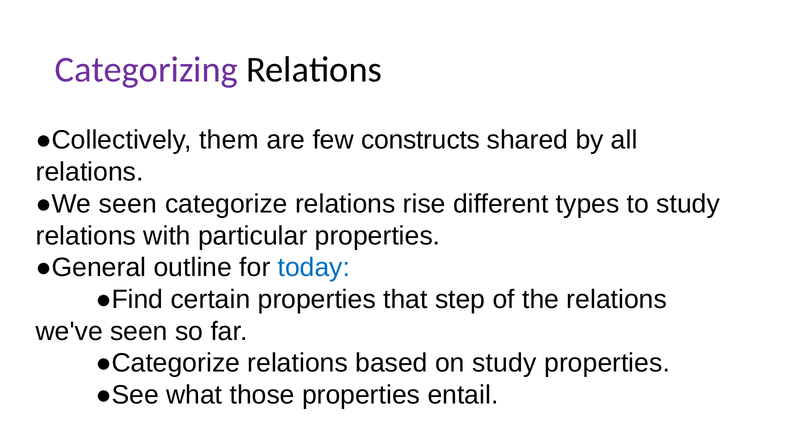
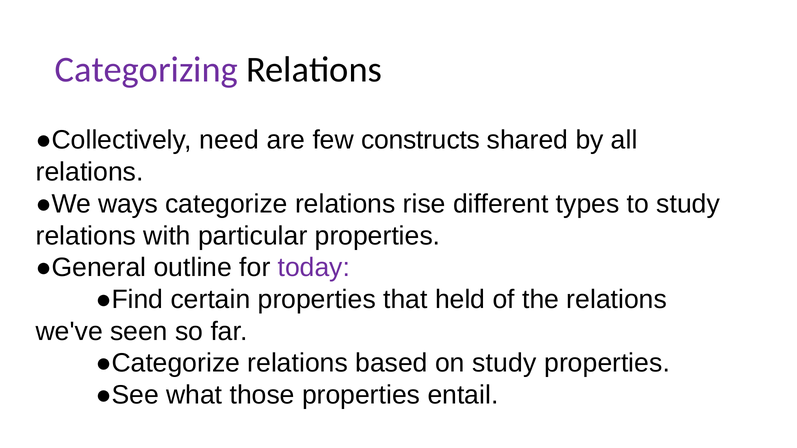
them: them -> need
●We seen: seen -> ways
today colour: blue -> purple
step: step -> held
